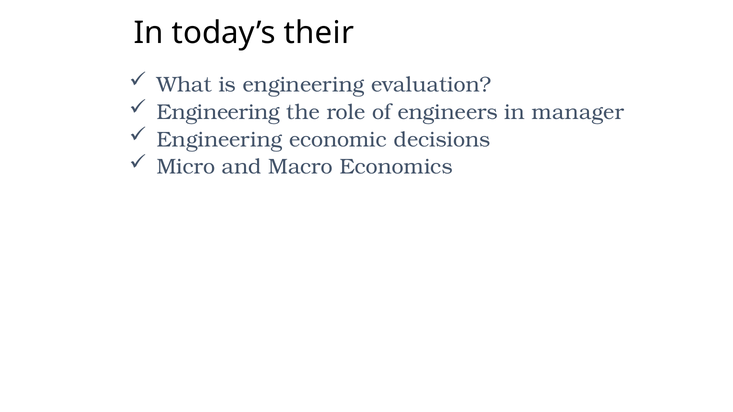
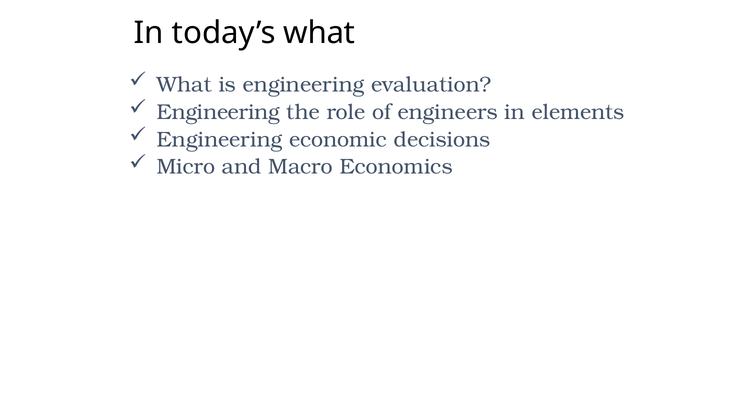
today’s their: their -> what
manager: manager -> elements
